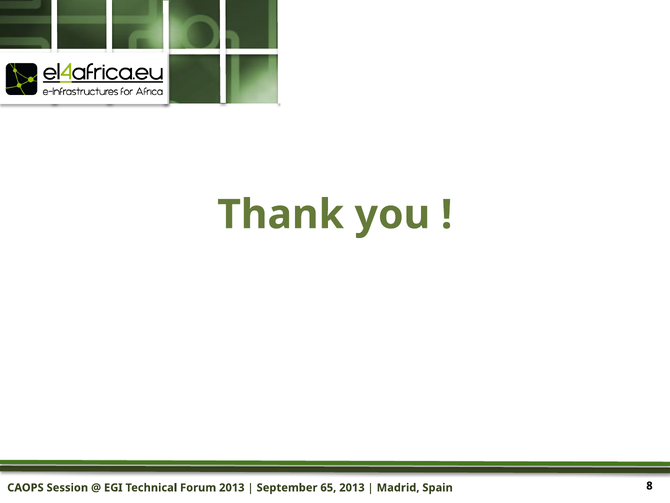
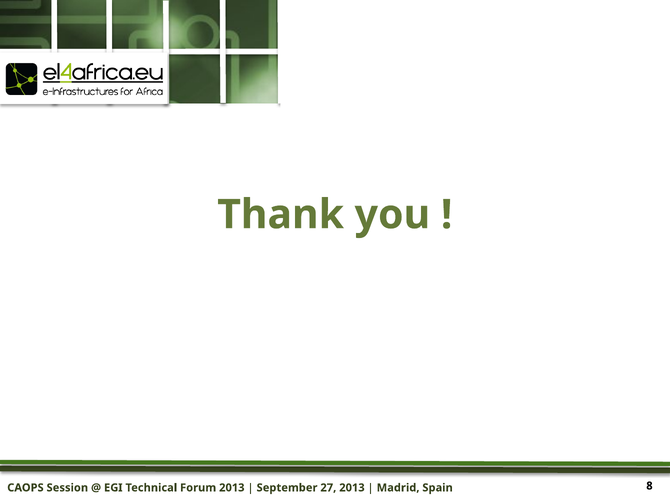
65: 65 -> 27
